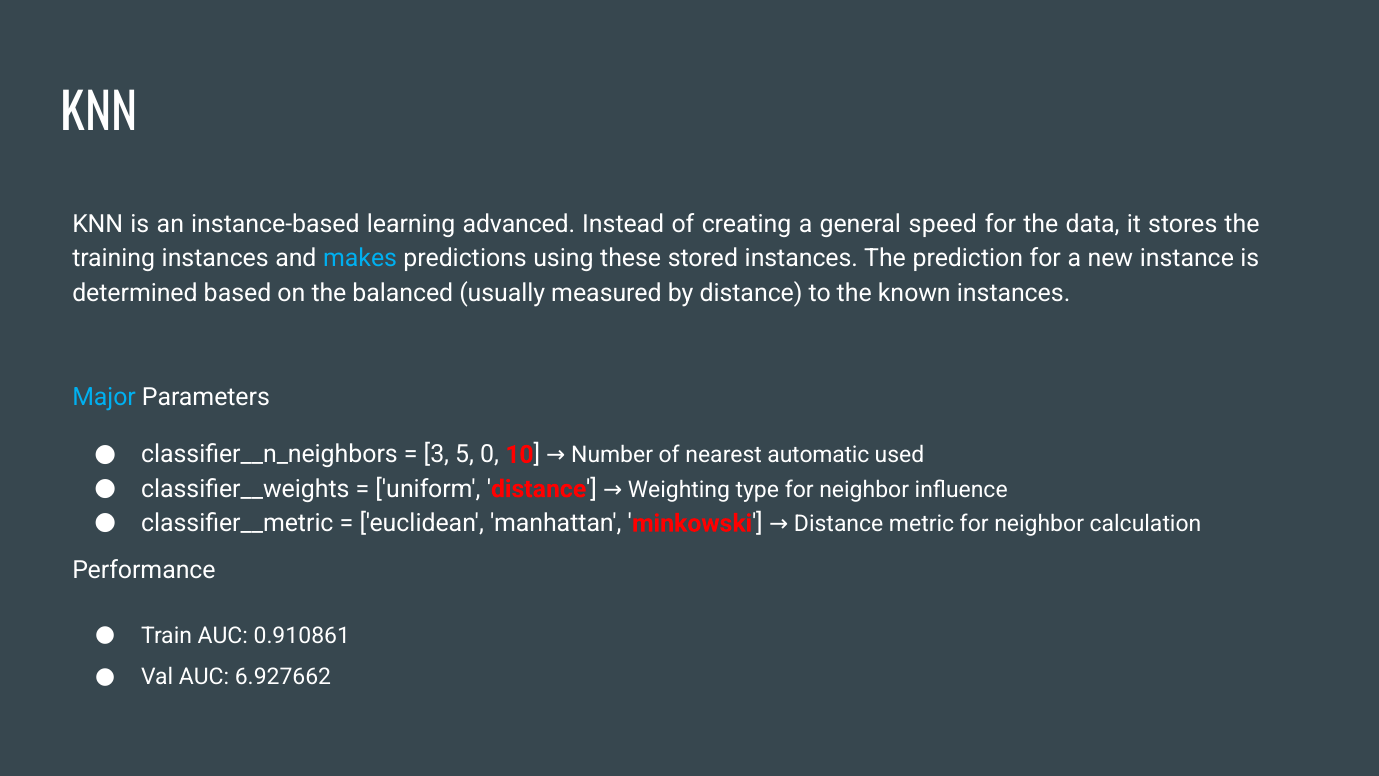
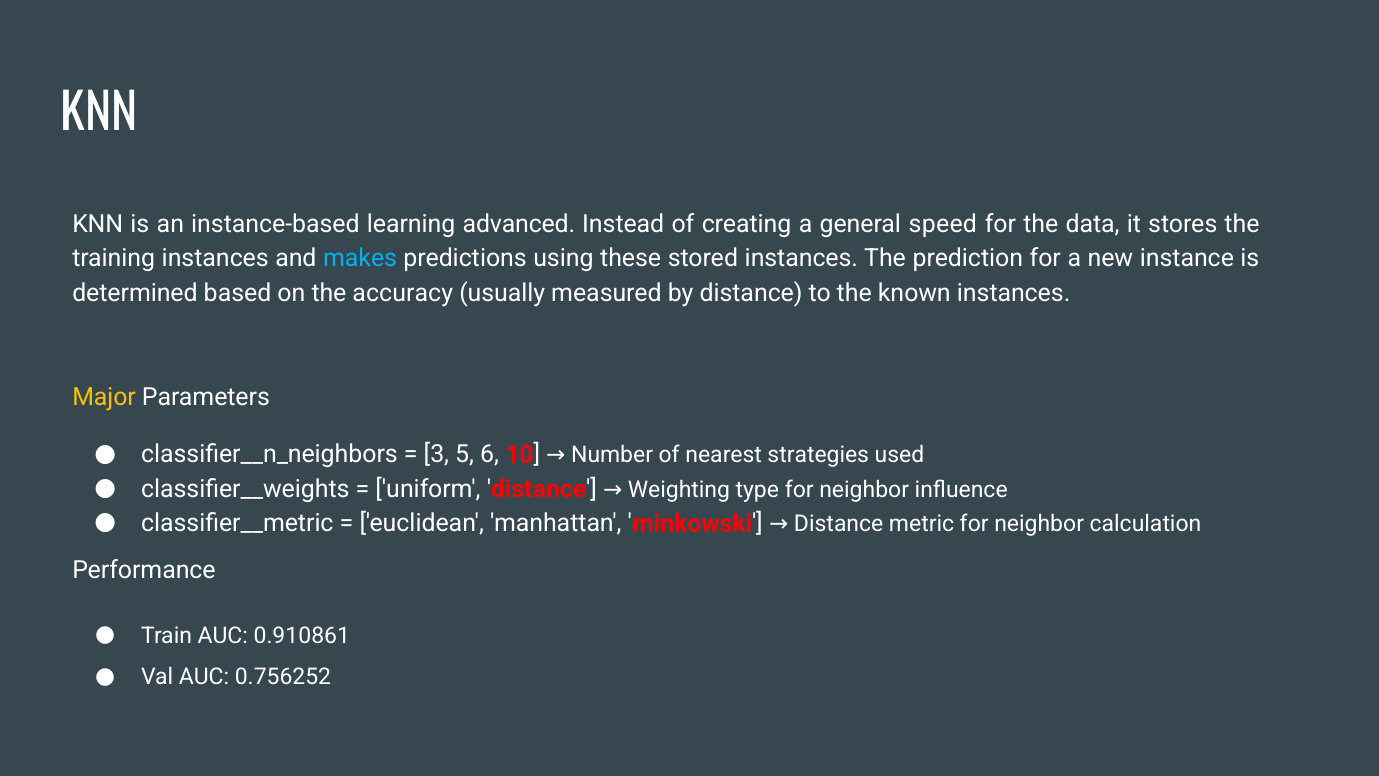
balanced: balanced -> accuracy
Major colour: light blue -> yellow
0: 0 -> 6
automatic: automatic -> strategies
6.927662: 6.927662 -> 0.756252
